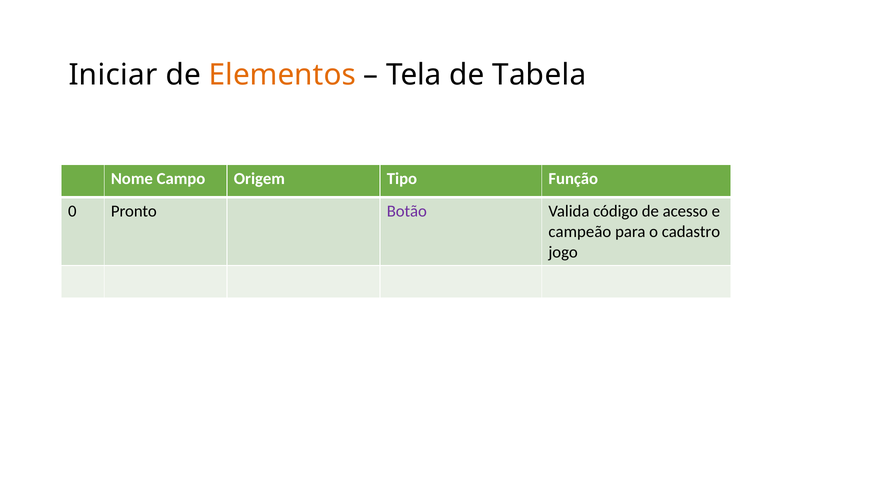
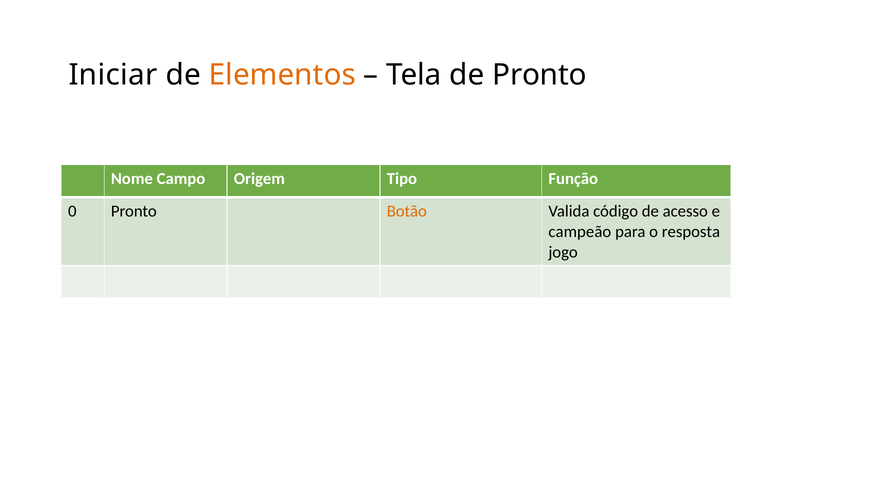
de Tabela: Tabela -> Pronto
Botão colour: purple -> orange
cadastro: cadastro -> resposta
